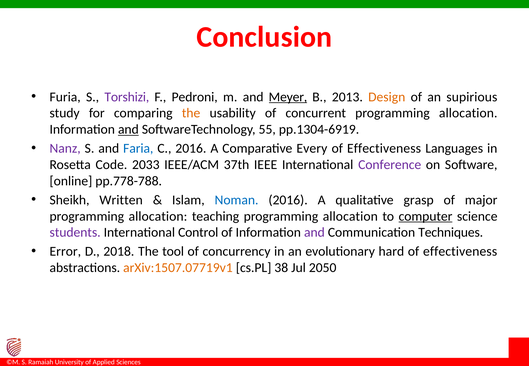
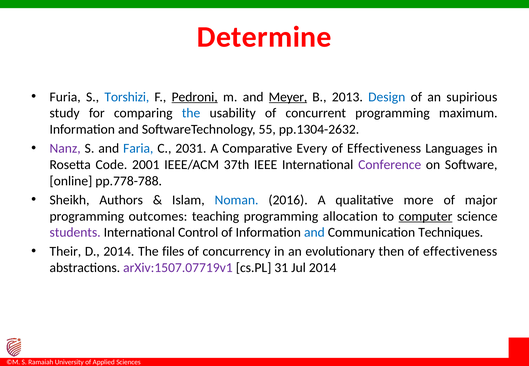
Conclusion: Conclusion -> Determine
Torshizi colour: purple -> blue
Pedroni underline: none -> present
Design colour: orange -> blue
the at (191, 113) colour: orange -> blue
concurrent programming allocation: allocation -> maximum
and at (128, 130) underline: present -> none
pp.1304-6919: pp.1304-6919 -> pp.1304-2632
C 2016: 2016 -> 2031
2033: 2033 -> 2001
Written: Written -> Authors
grasp: grasp -> more
allocation at (158, 216): allocation -> outcomes
and at (314, 233) colour: purple -> blue
Error: Error -> Their
D 2018: 2018 -> 2014
tool: tool -> files
hard: hard -> then
arXiv:1507.07719v1 colour: orange -> purple
38: 38 -> 31
Jul 2050: 2050 -> 2014
